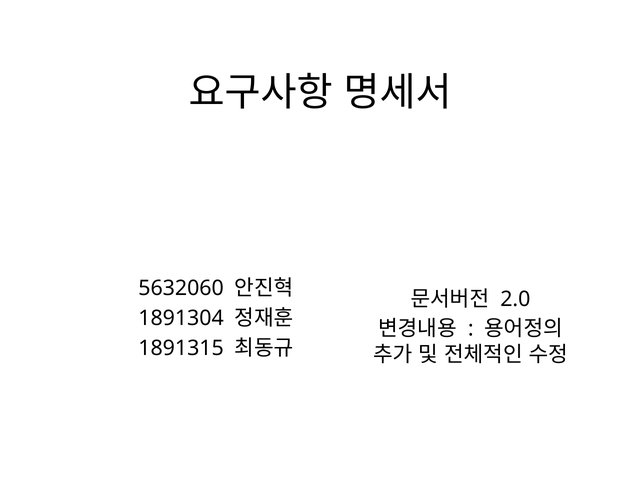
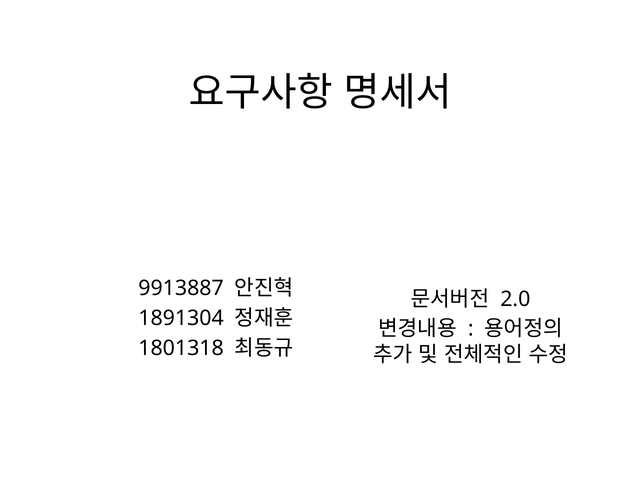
5632060: 5632060 -> 9913887
1891315: 1891315 -> 1801318
